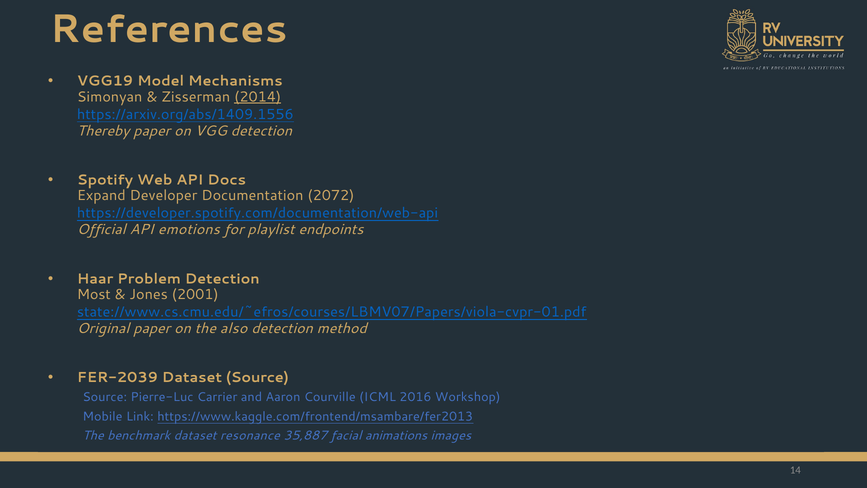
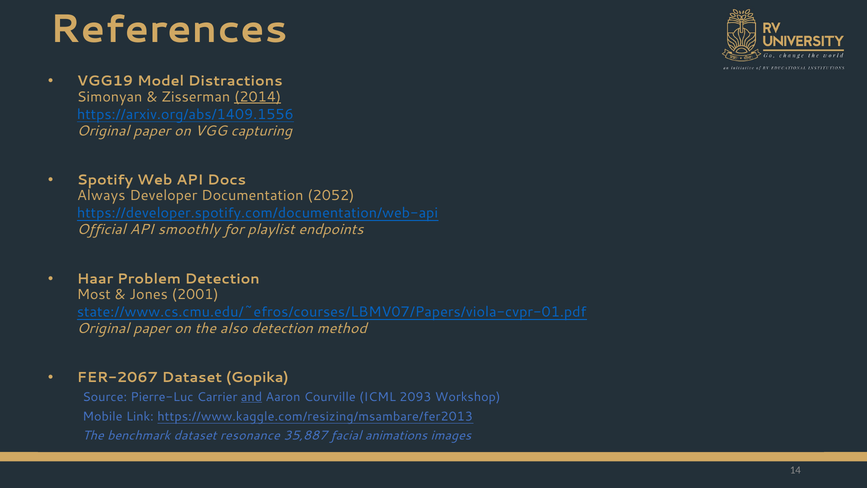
Mechanisms: Mechanisms -> Distractions
Thereby at (103, 131): Thereby -> Original
VGG detection: detection -> capturing
Expand: Expand -> Always
2072: 2072 -> 2052
emotions: emotions -> smoothly
FER-2039: FER-2039 -> FER-2067
Dataset Source: Source -> Gopika
and underline: none -> present
2016: 2016 -> 2093
https://www.kaggle.com/frontend/msambare/fer2013: https://www.kaggle.com/frontend/msambare/fer2013 -> https://www.kaggle.com/resizing/msambare/fer2013
